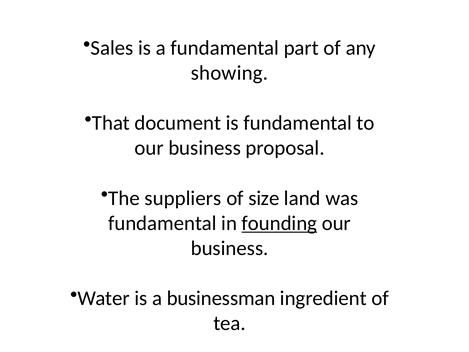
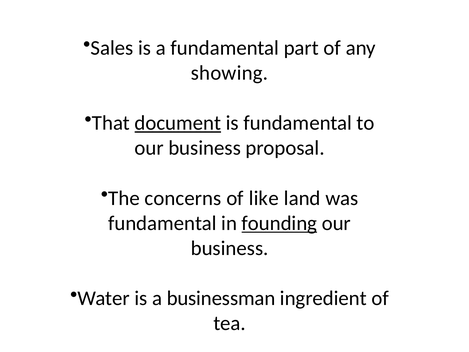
document underline: none -> present
suppliers: suppliers -> concerns
size: size -> like
